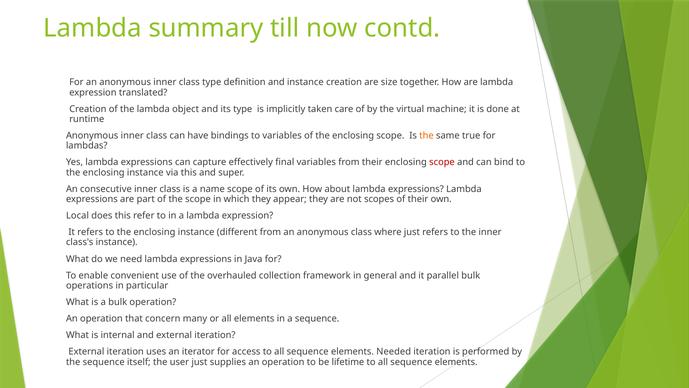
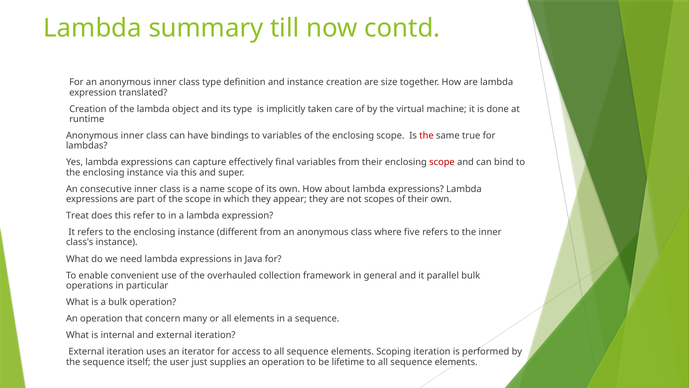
the at (426, 136) colour: orange -> red
Local: Local -> Treat
where just: just -> five
Needed: Needed -> Scoping
